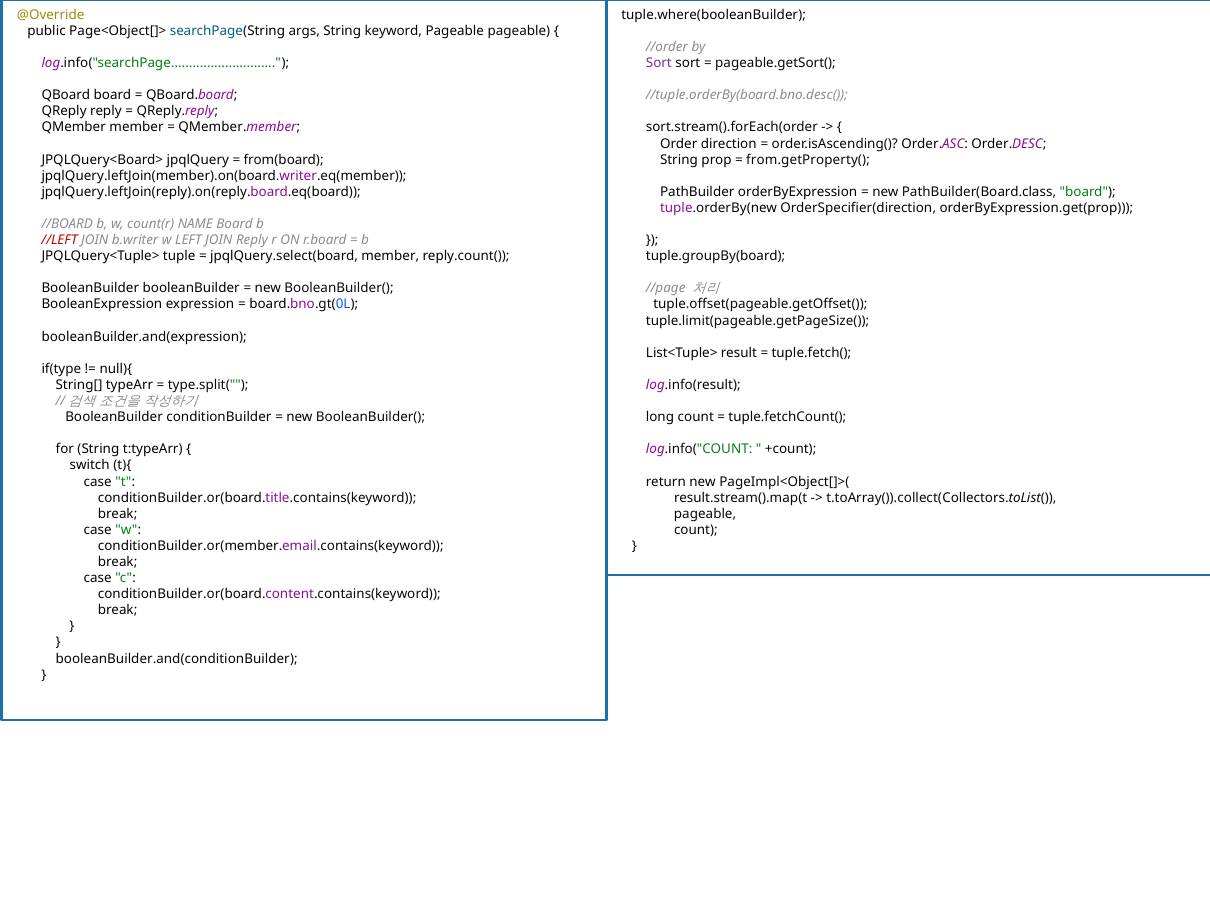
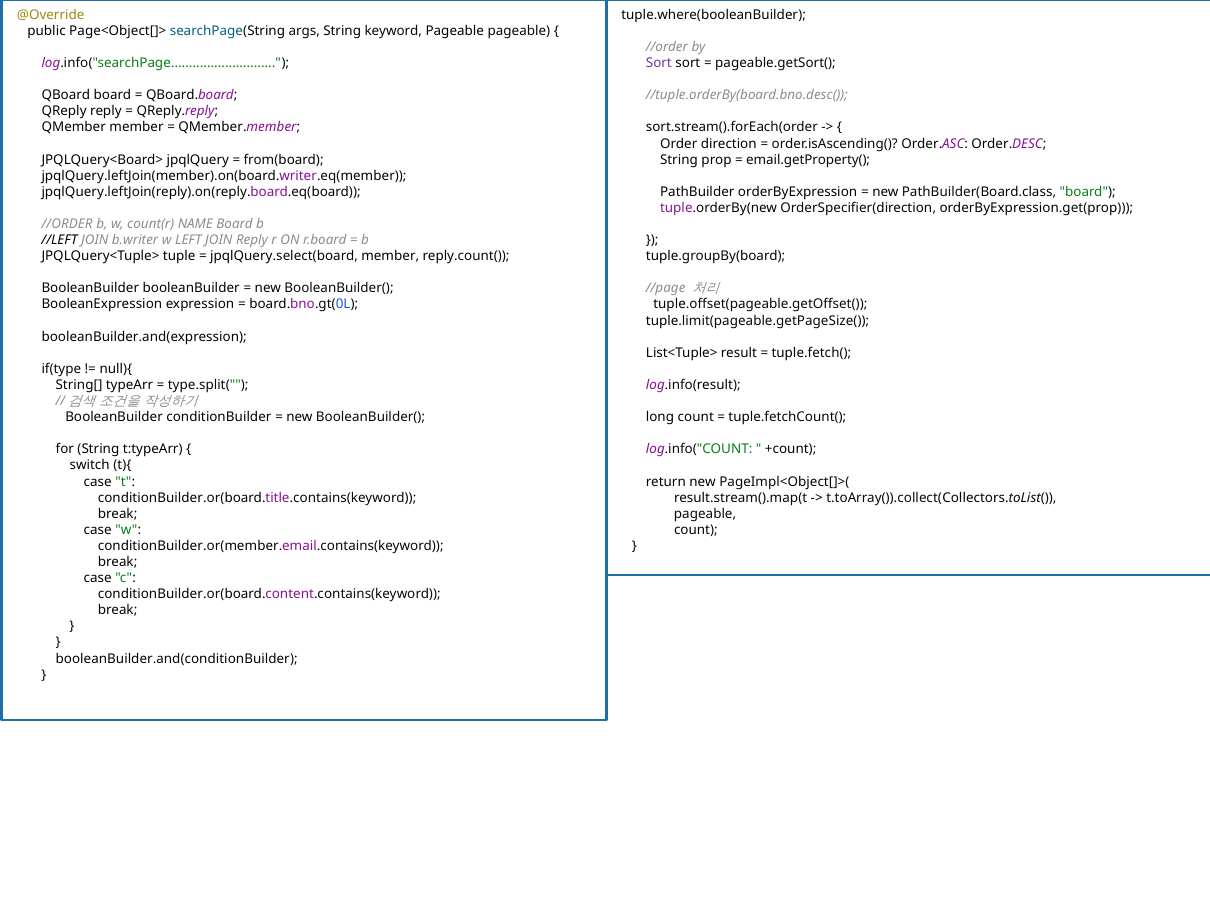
from.getProperty(: from.getProperty( -> email.getProperty(
//BOARD at (67, 224): //BOARD -> //ORDER
//LEFT colour: red -> black
